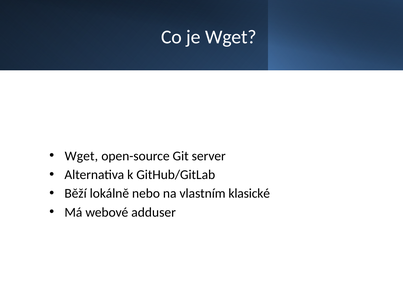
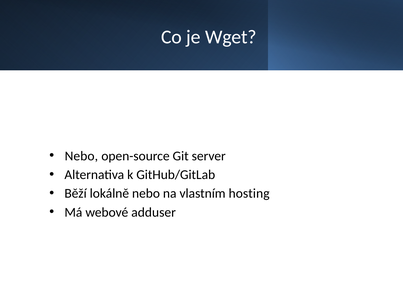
Wget at (81, 156): Wget -> Nebo
klasické: klasické -> hosting
